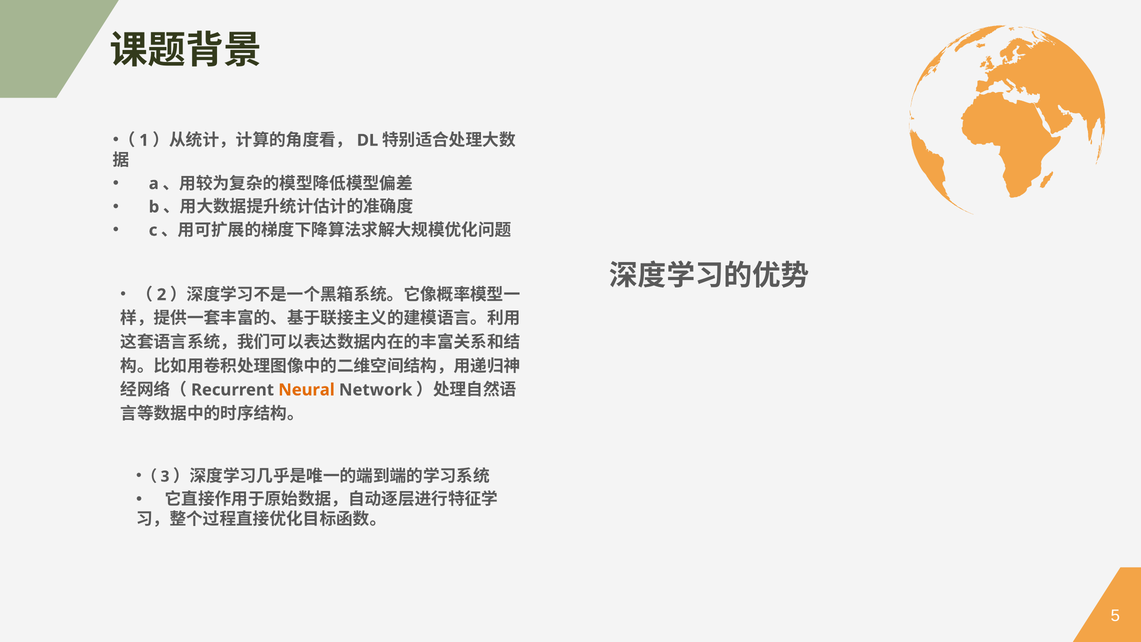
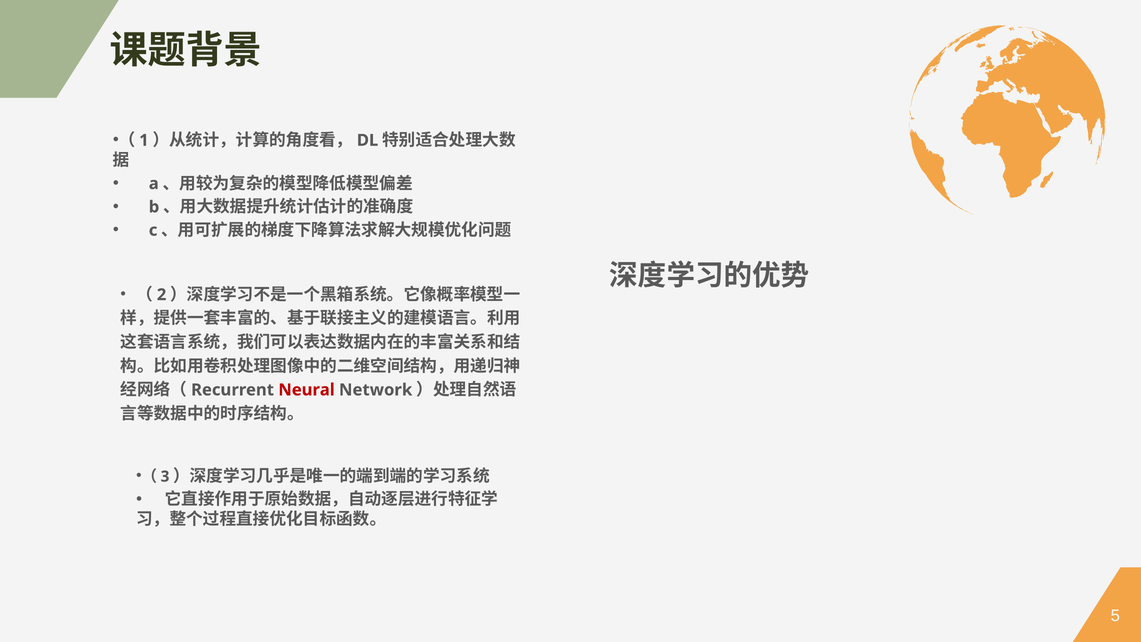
Neural colour: orange -> red
